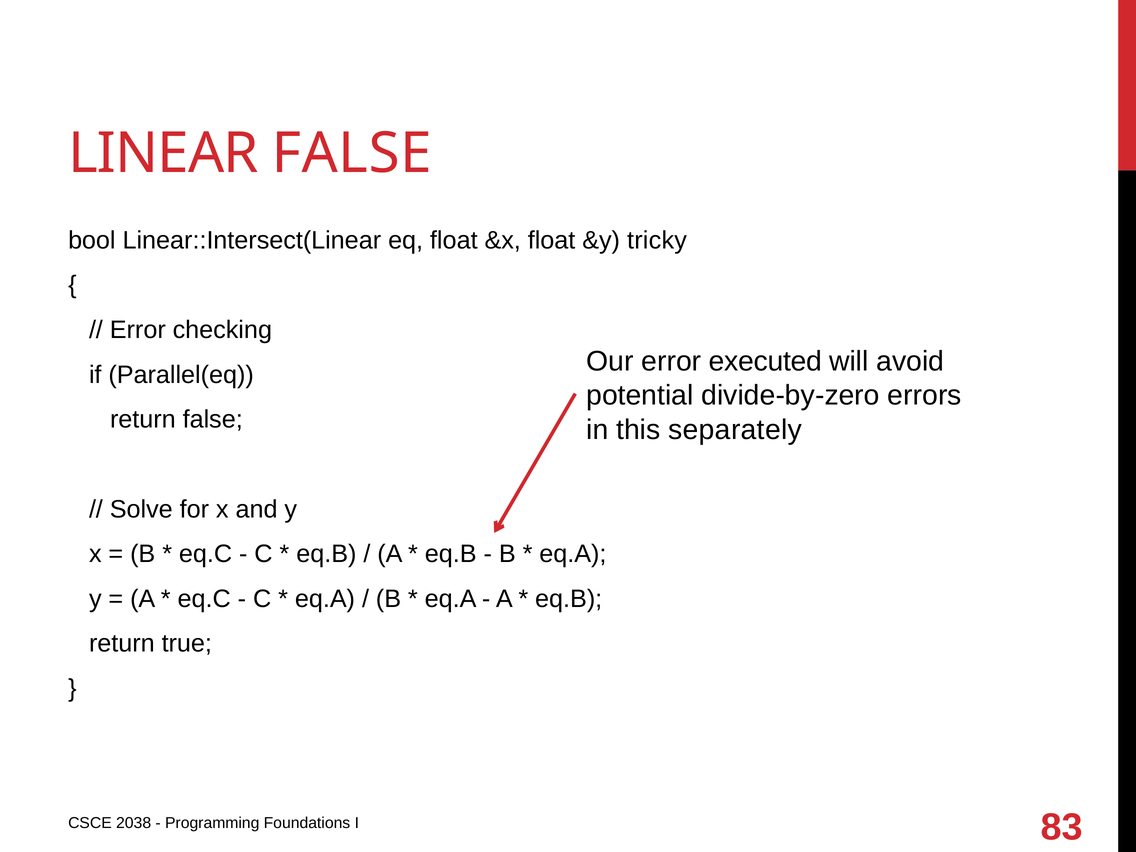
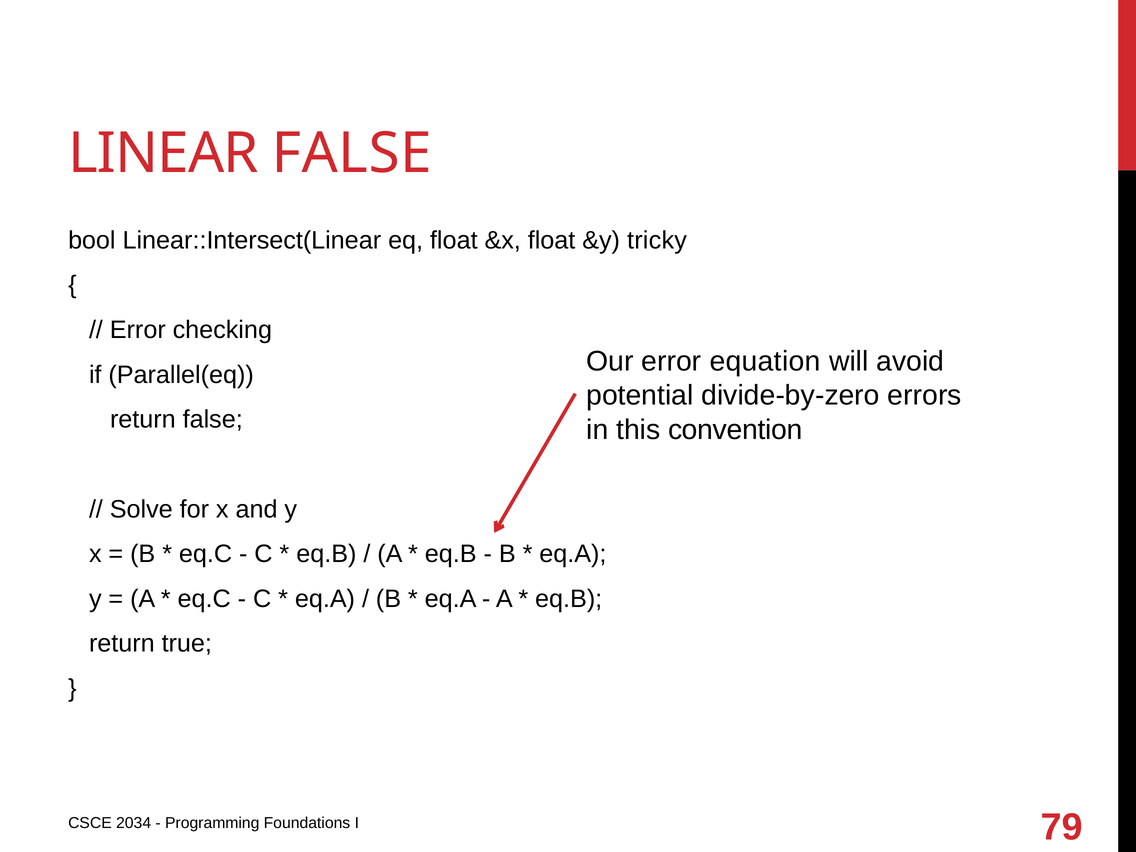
executed: executed -> equation
separately: separately -> convention
2038: 2038 -> 2034
83: 83 -> 79
